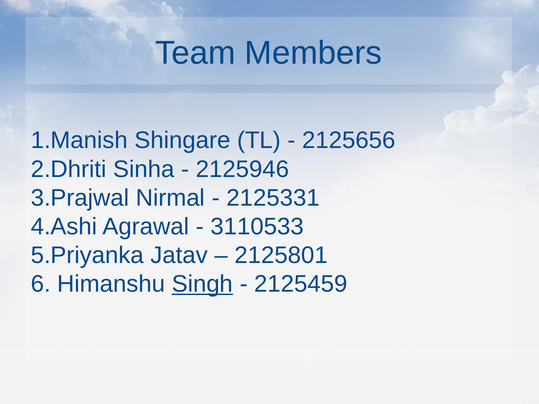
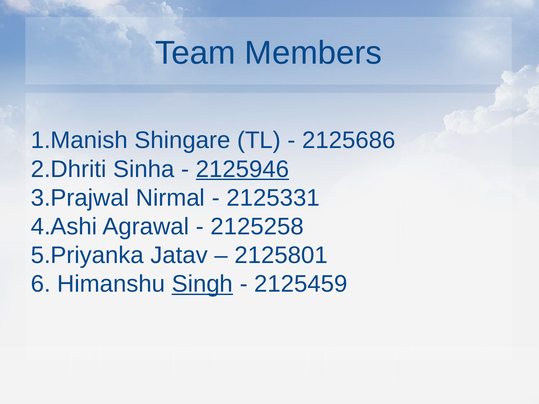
2125656: 2125656 -> 2125686
2125946 underline: none -> present
3110533: 3110533 -> 2125258
